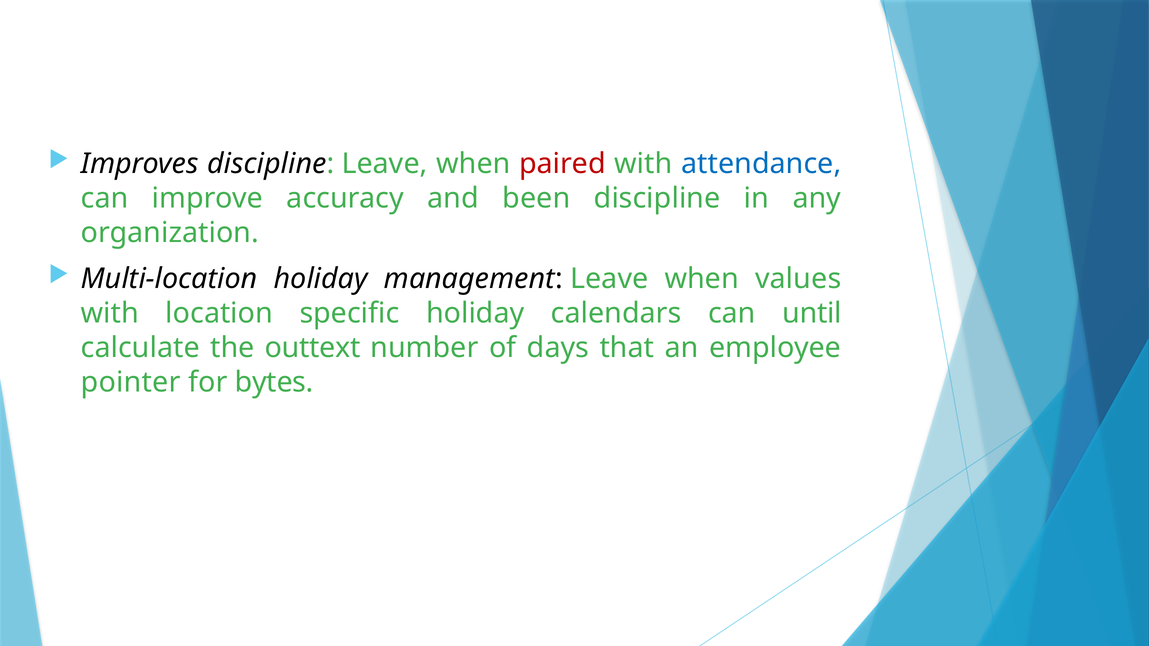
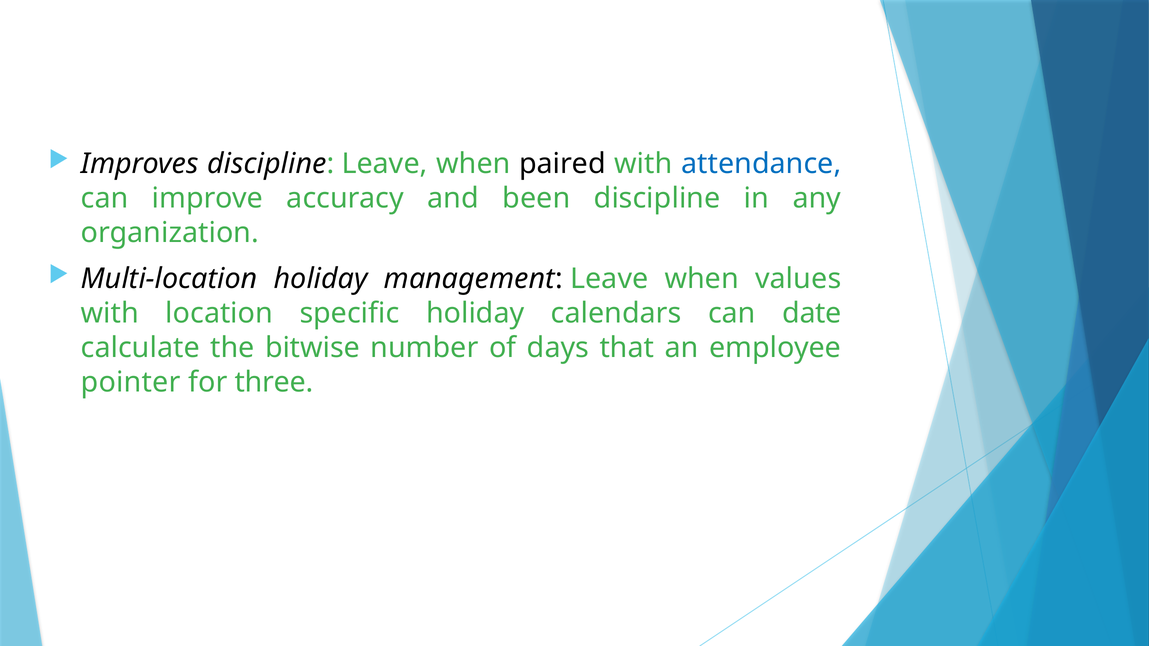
paired colour: red -> black
until: until -> date
outtext: outtext -> bitwise
bytes: bytes -> three
